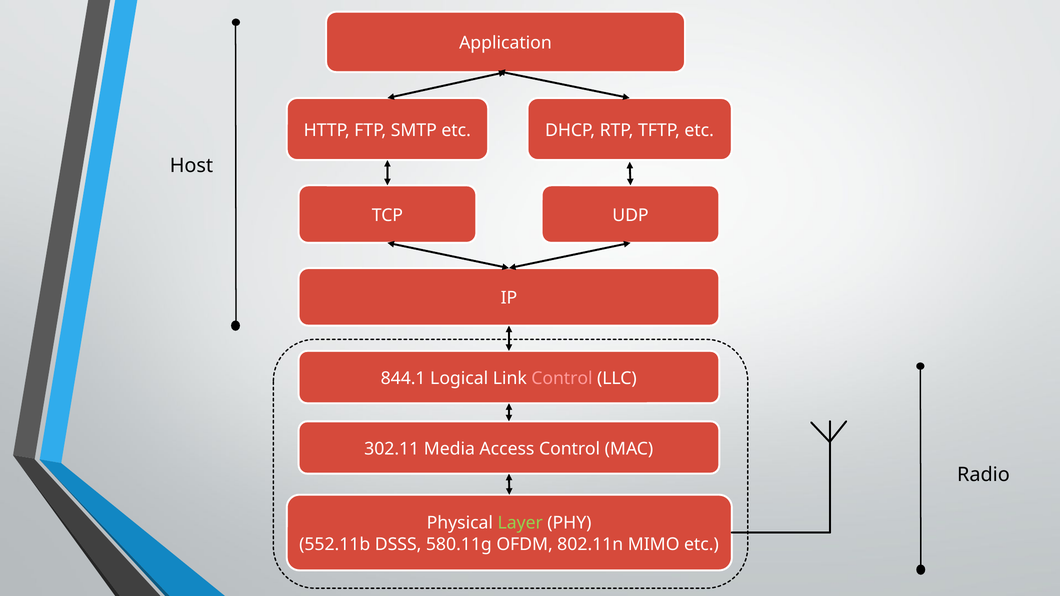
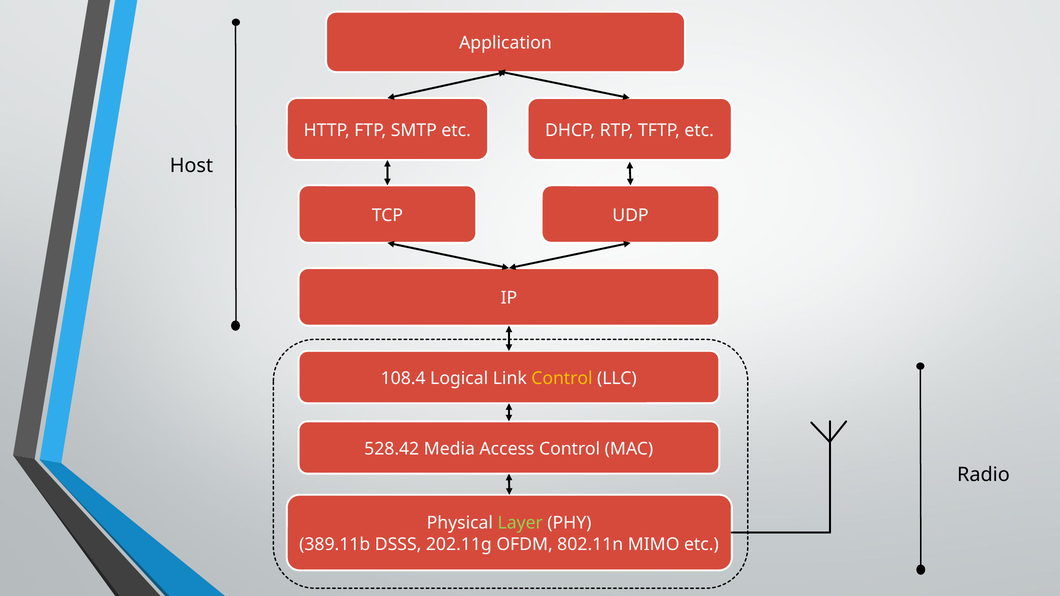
844.1: 844.1 -> 108.4
Control at (562, 378) colour: pink -> yellow
302.11: 302.11 -> 528.42
552.11b: 552.11b -> 389.11b
580.11g: 580.11g -> 202.11g
